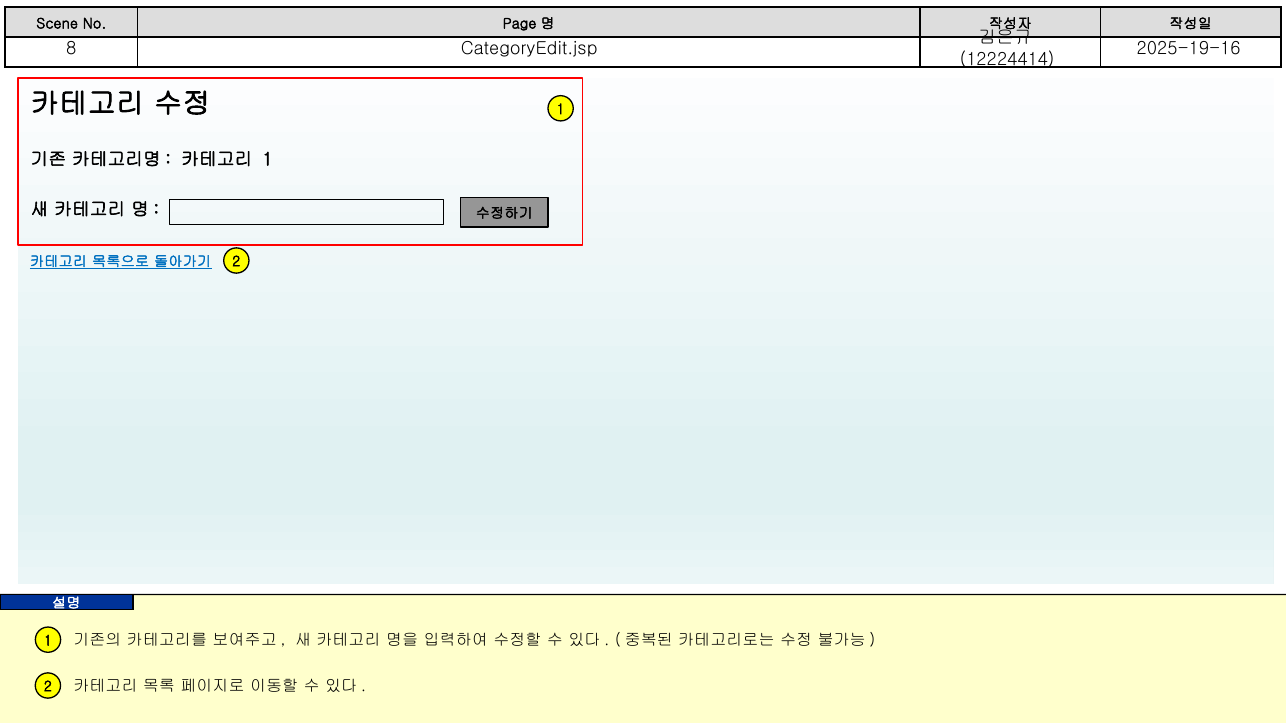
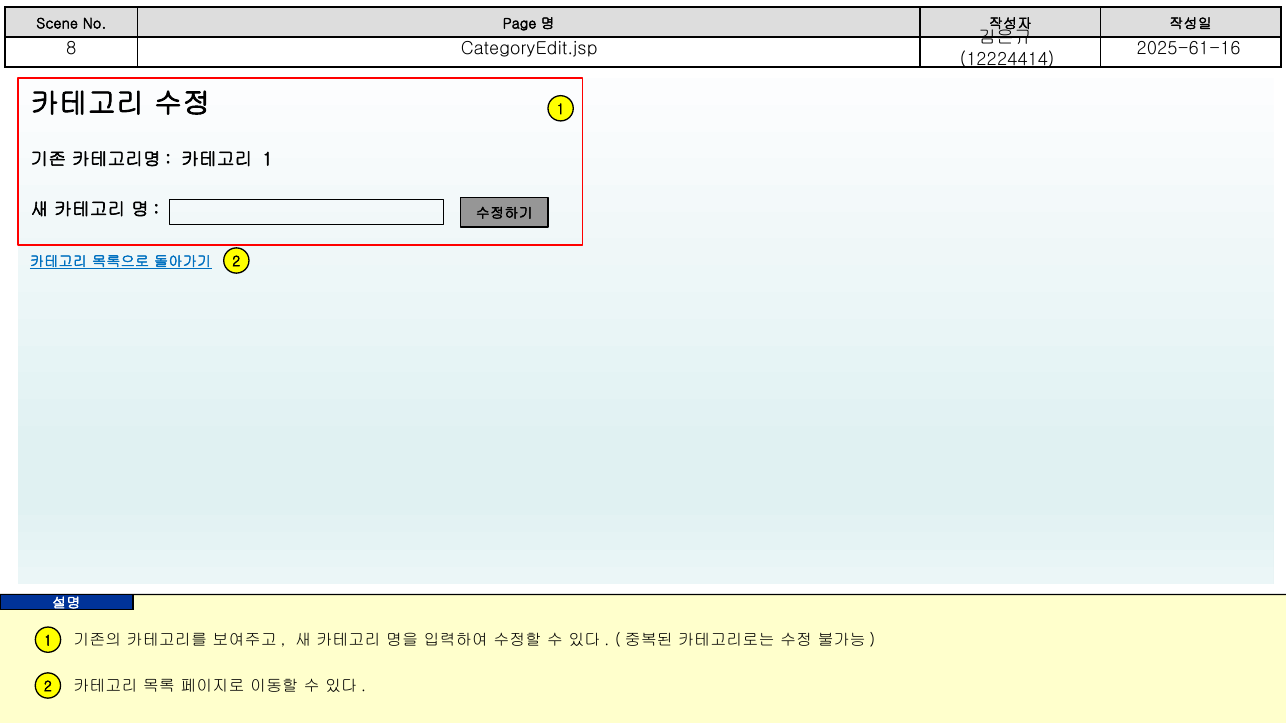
2025-19-16: 2025-19-16 -> 2025-61-16
